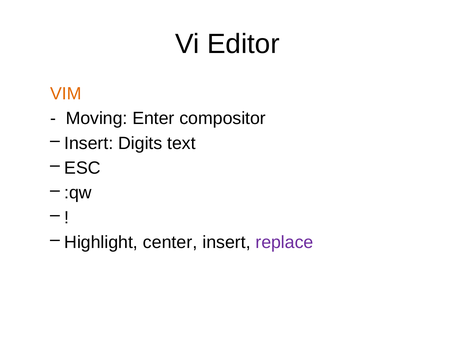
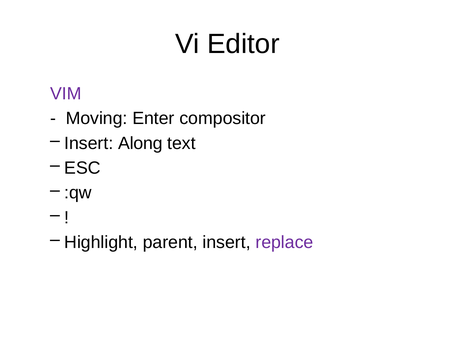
VIM colour: orange -> purple
Digits: Digits -> Along
center: center -> parent
